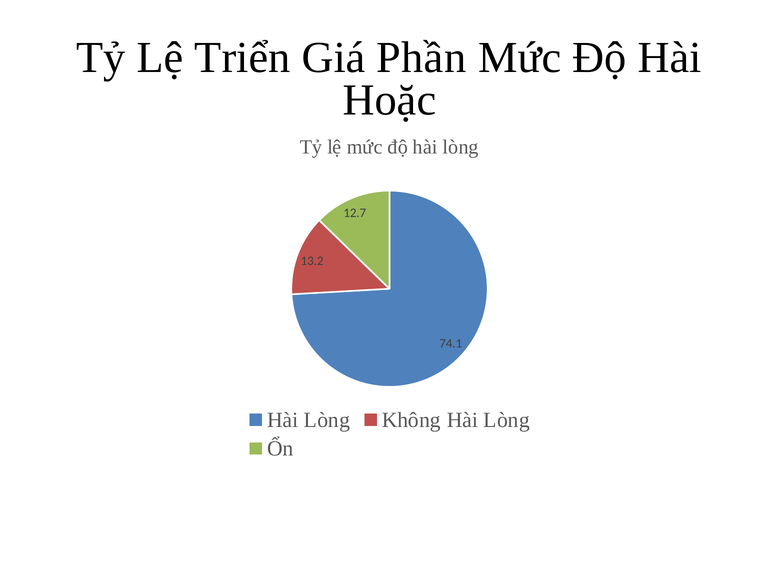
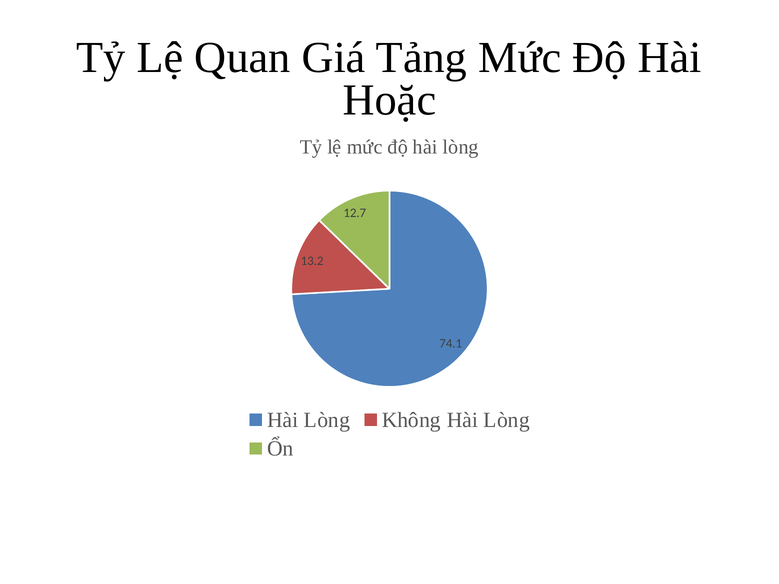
Triển: Triển -> Quan
Phần: Phần -> Tảng
